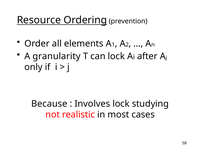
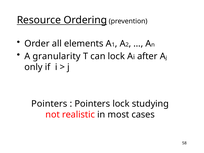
Because at (49, 104): Because -> Pointers
Involves at (92, 104): Involves -> Pointers
